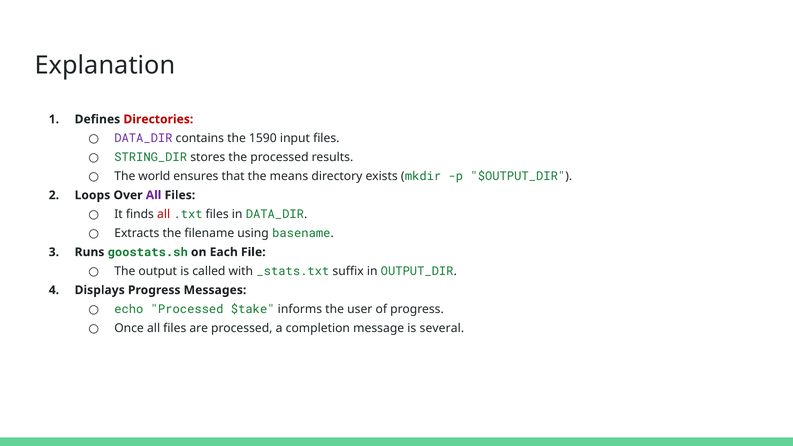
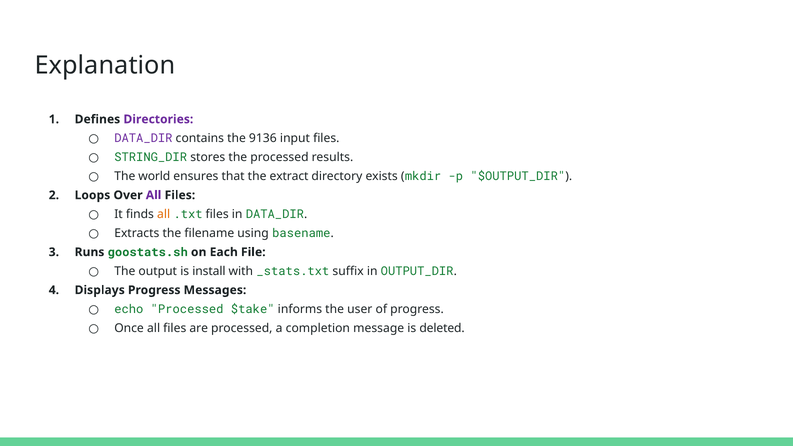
Directories colour: red -> purple
1590: 1590 -> 9136
means: means -> extract
all at (164, 214) colour: red -> orange
called: called -> install
several: several -> deleted
